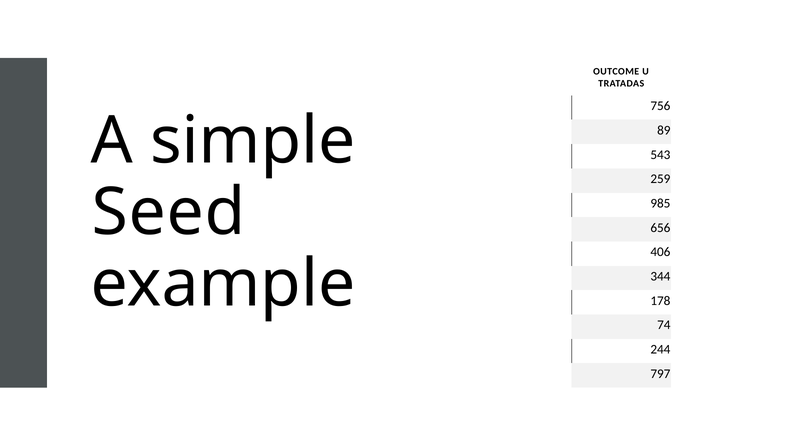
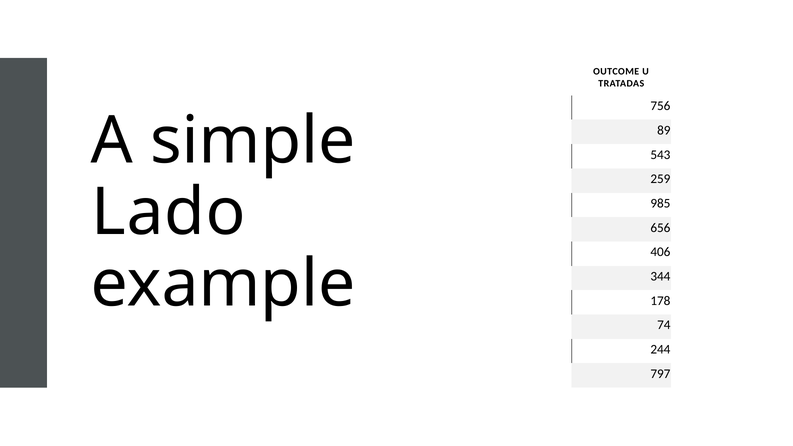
Seed: Seed -> Lado
